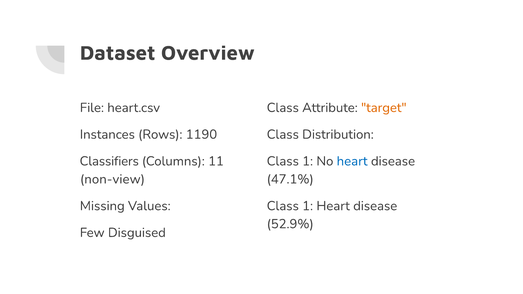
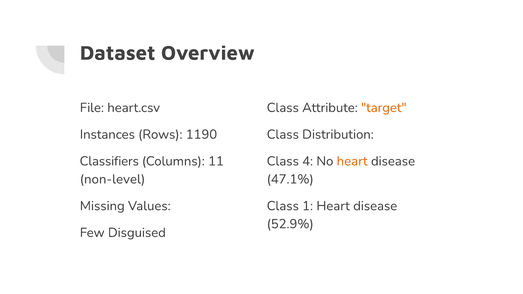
1 at (308, 161): 1 -> 4
heart at (352, 161) colour: blue -> orange
non-view: non-view -> non-level
